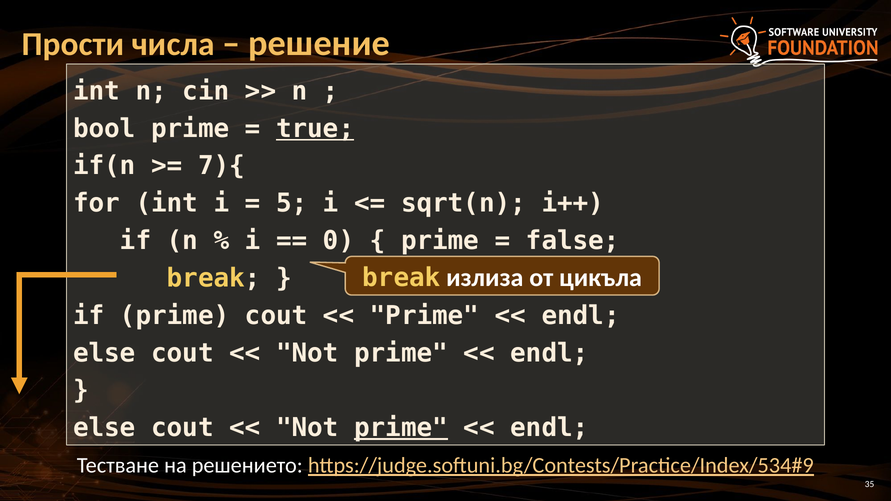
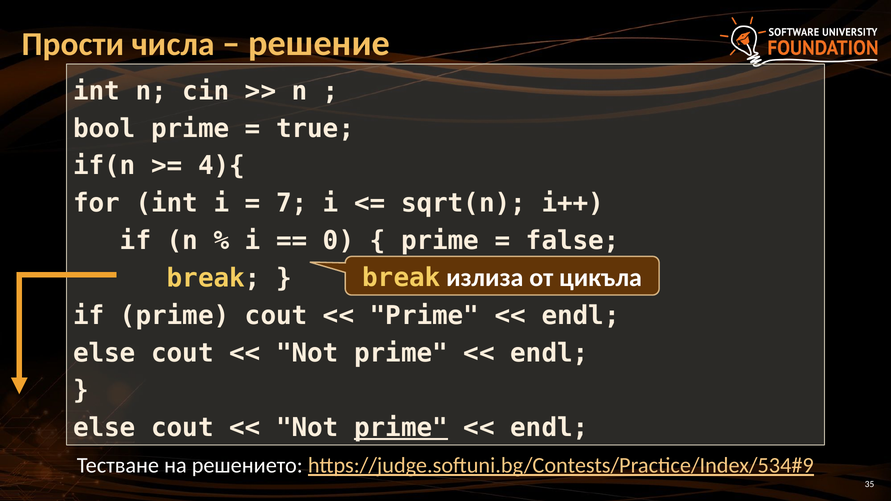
true underline: present -> none
7){: 7){ -> 4){
5: 5 -> 7
